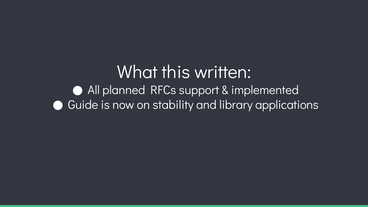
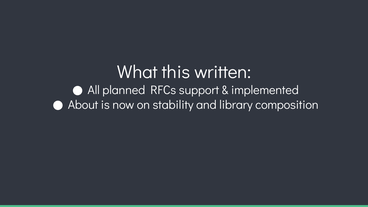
Guide: Guide -> About
applications: applications -> composition
